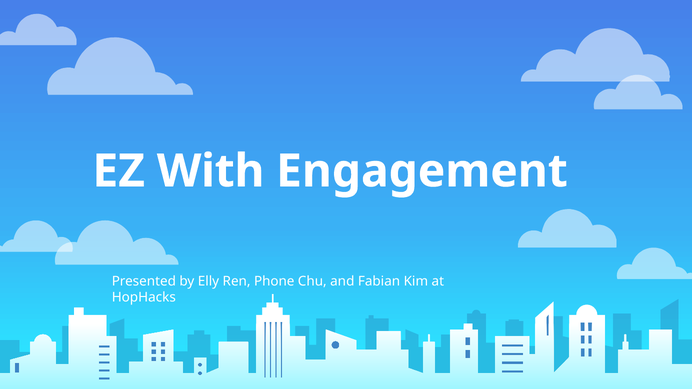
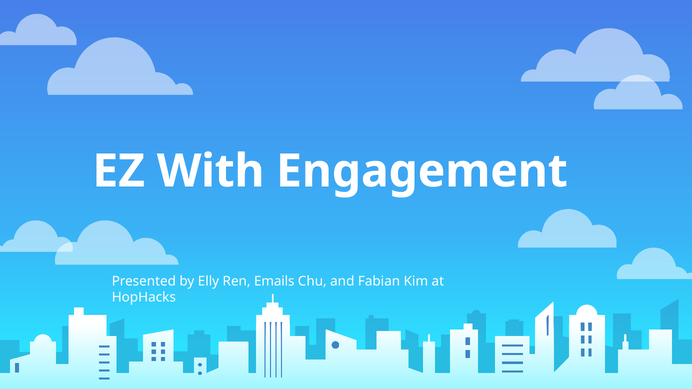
Phone: Phone -> Emails
